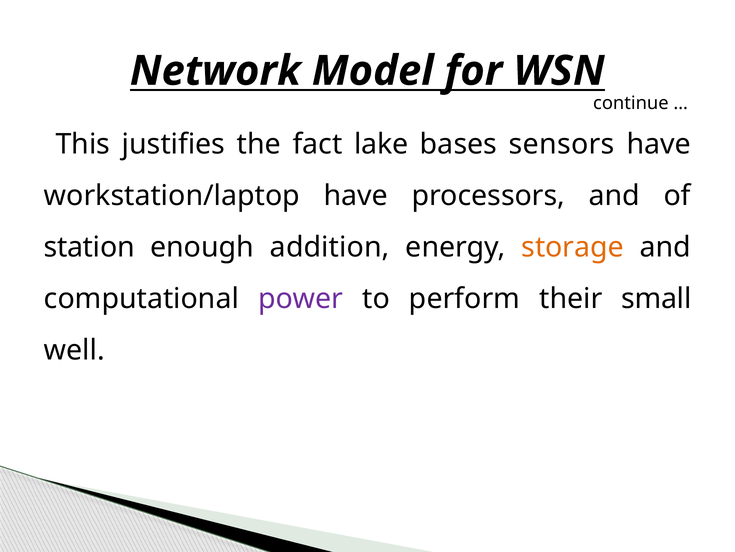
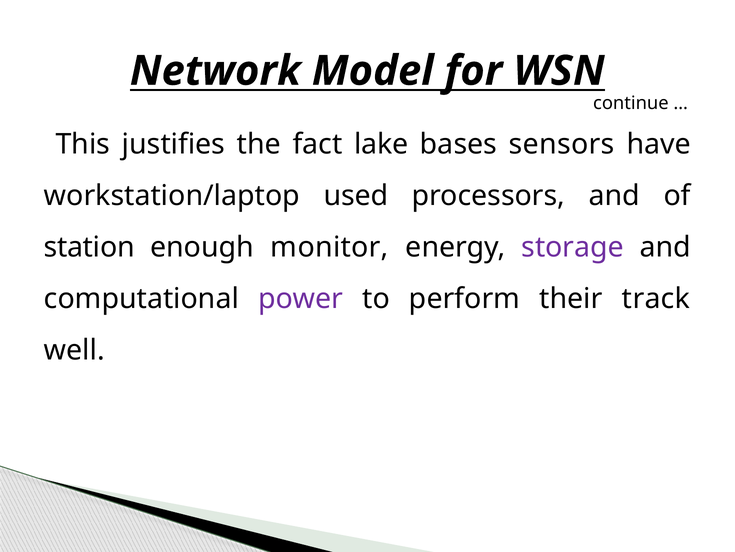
workstation/laptop have: have -> used
addition: addition -> monitor
storage colour: orange -> purple
small: small -> track
